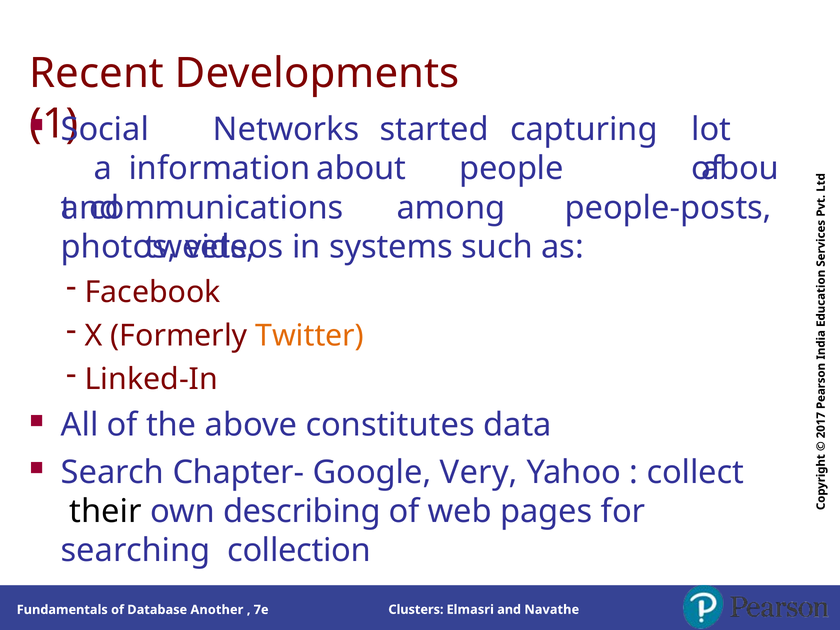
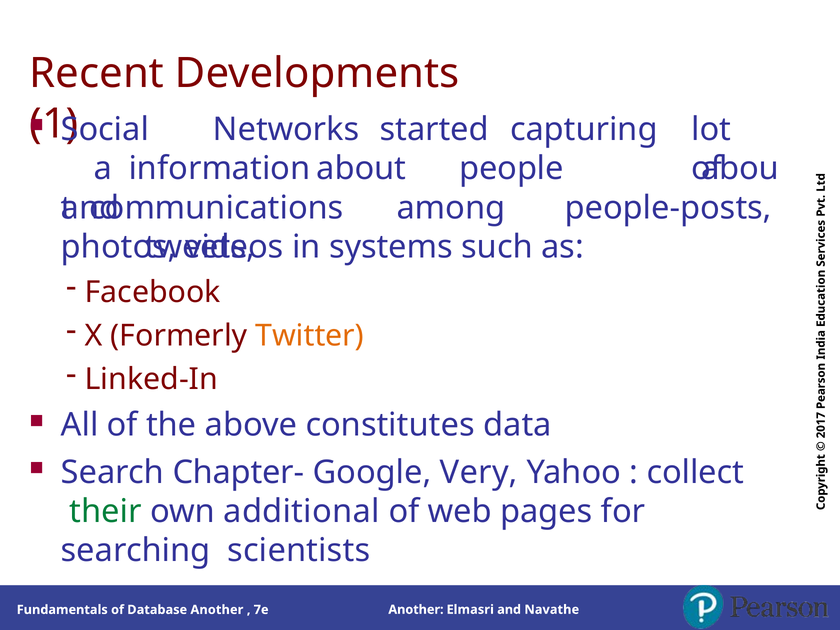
their colour: black -> green
describing: describing -> additional
collection: collection -> scientists
7e Clusters: Clusters -> Another
